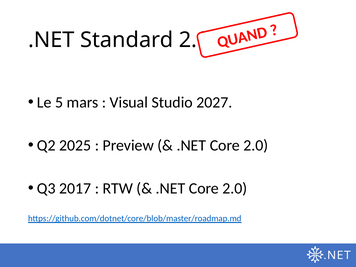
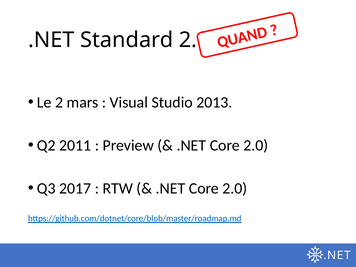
5: 5 -> 2
2027: 2027 -> 2013
2025: 2025 -> 2011
